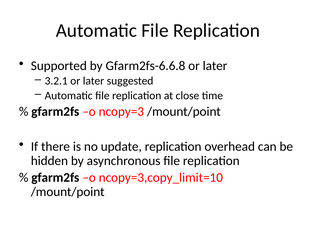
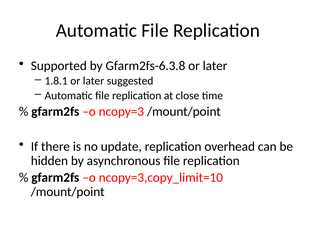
Gfarm2fs-6.6.8: Gfarm2fs-6.6.8 -> Gfarm2fs-6.3.8
3.2.1: 3.2.1 -> 1.8.1
